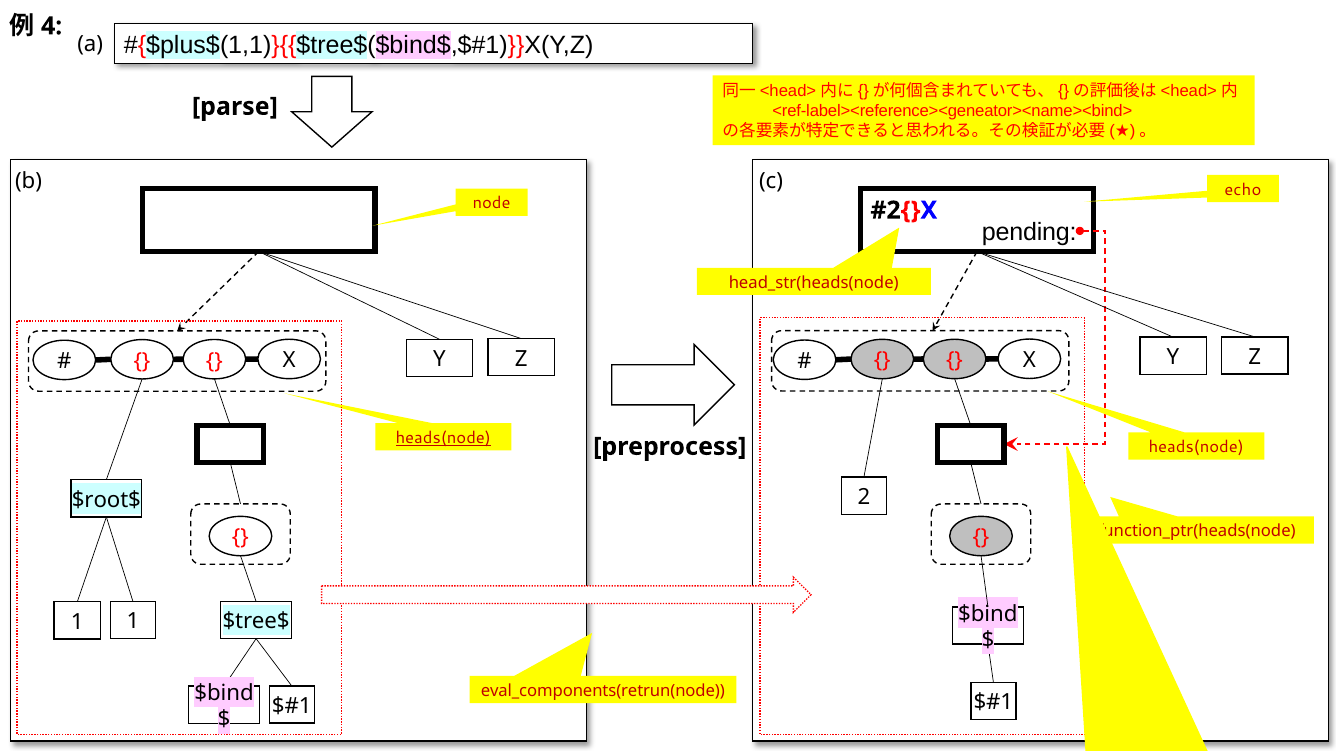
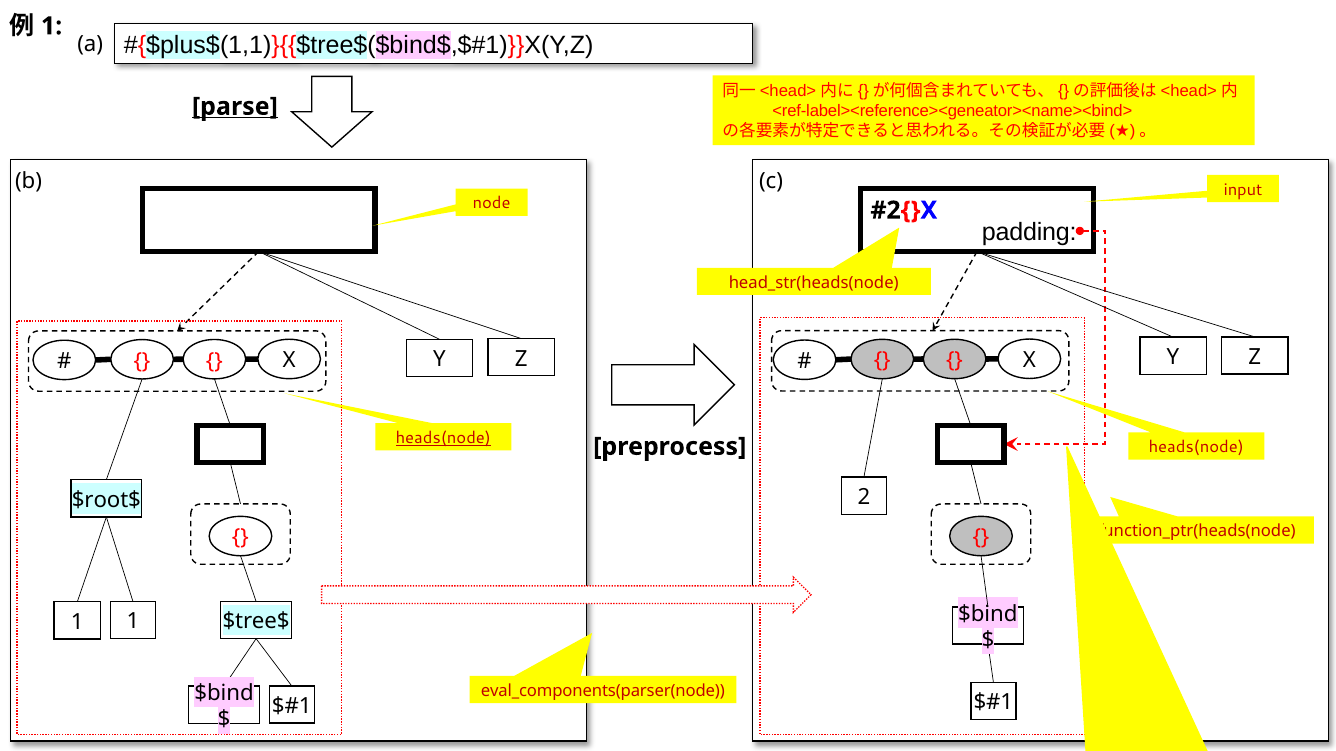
4 at (52, 26): 4 -> 1
parse underline: none -> present
echo: echo -> input
pending: pending -> padding
eval_components(retrun(node: eval_components(retrun(node -> eval_components(parser(node
